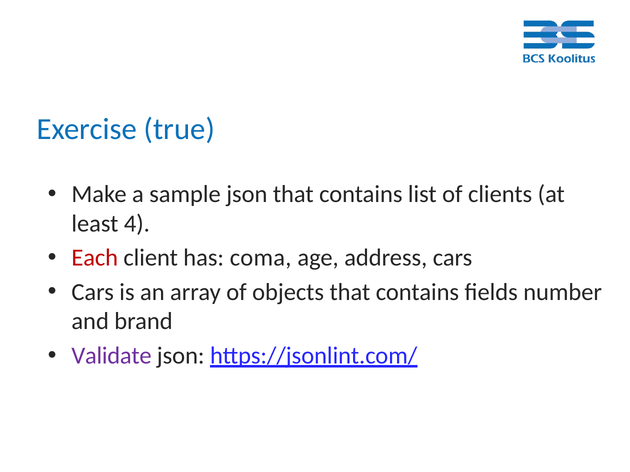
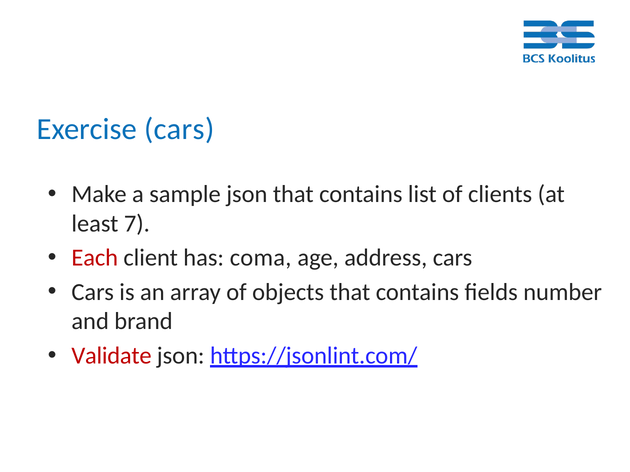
Exercise true: true -> cars
4: 4 -> 7
Validate colour: purple -> red
